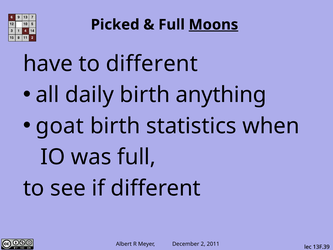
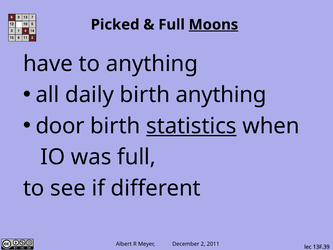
to different: different -> anything
goat: goat -> door
statistics underline: none -> present
